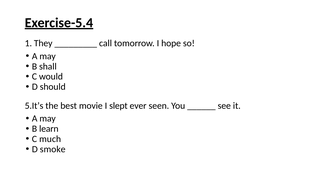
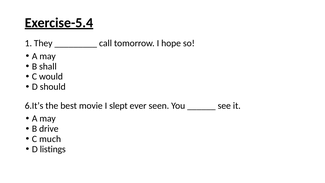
5.It’s: 5.It’s -> 6.It’s
learn: learn -> drive
smoke: smoke -> listings
